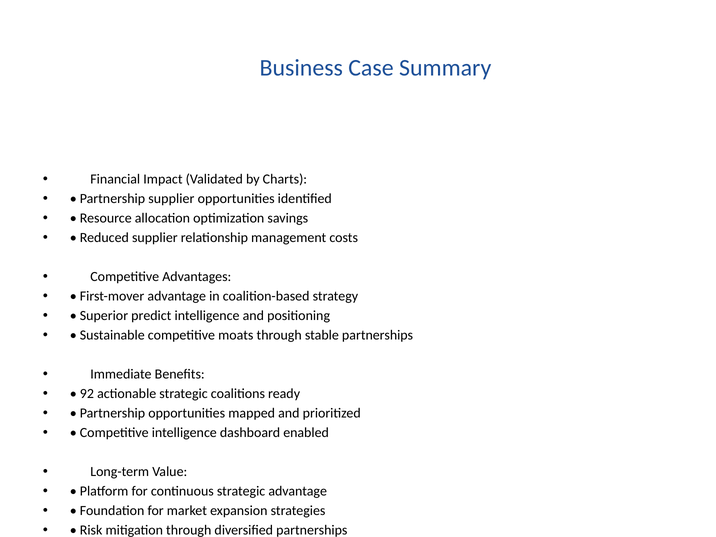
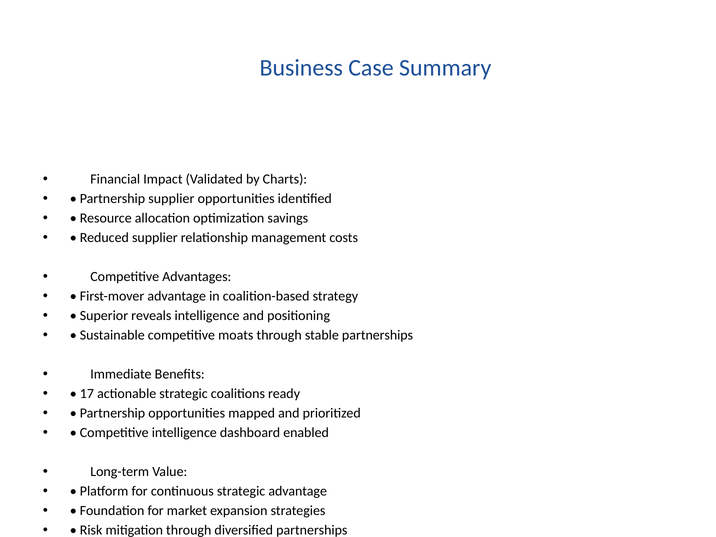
predict: predict -> reveals
92: 92 -> 17
